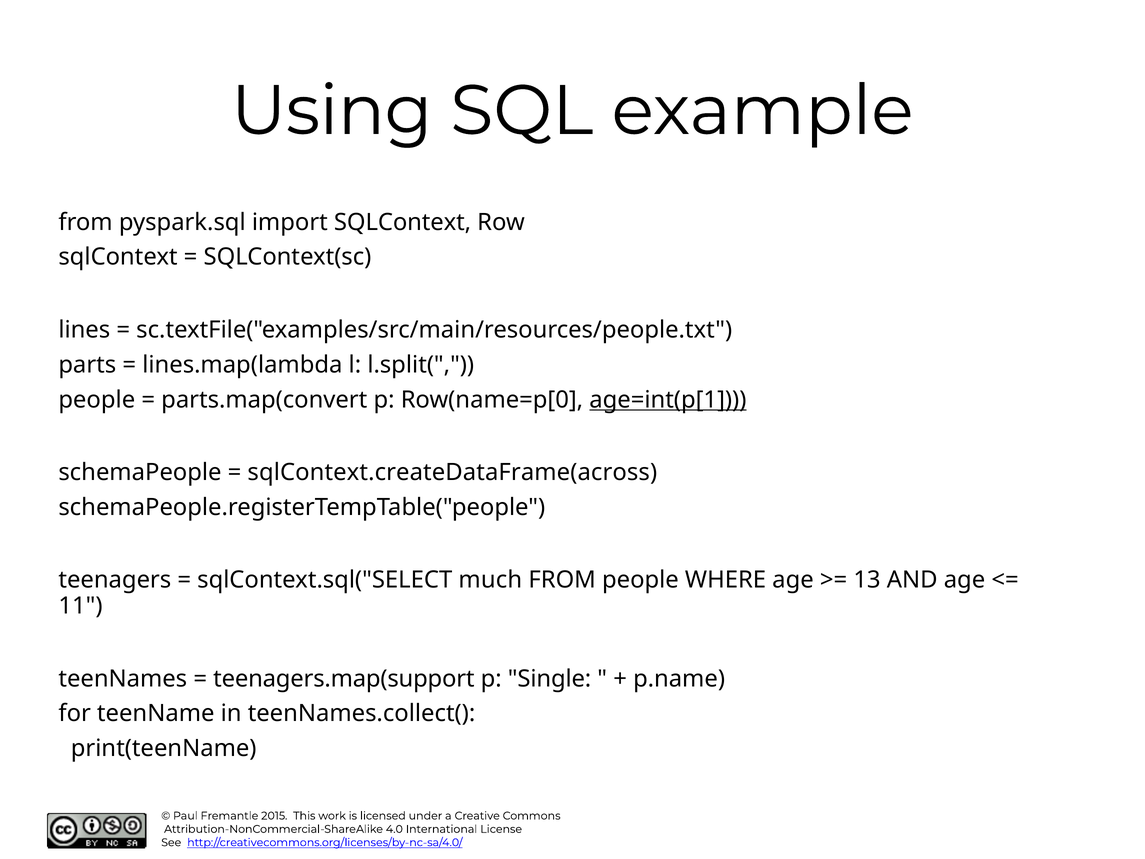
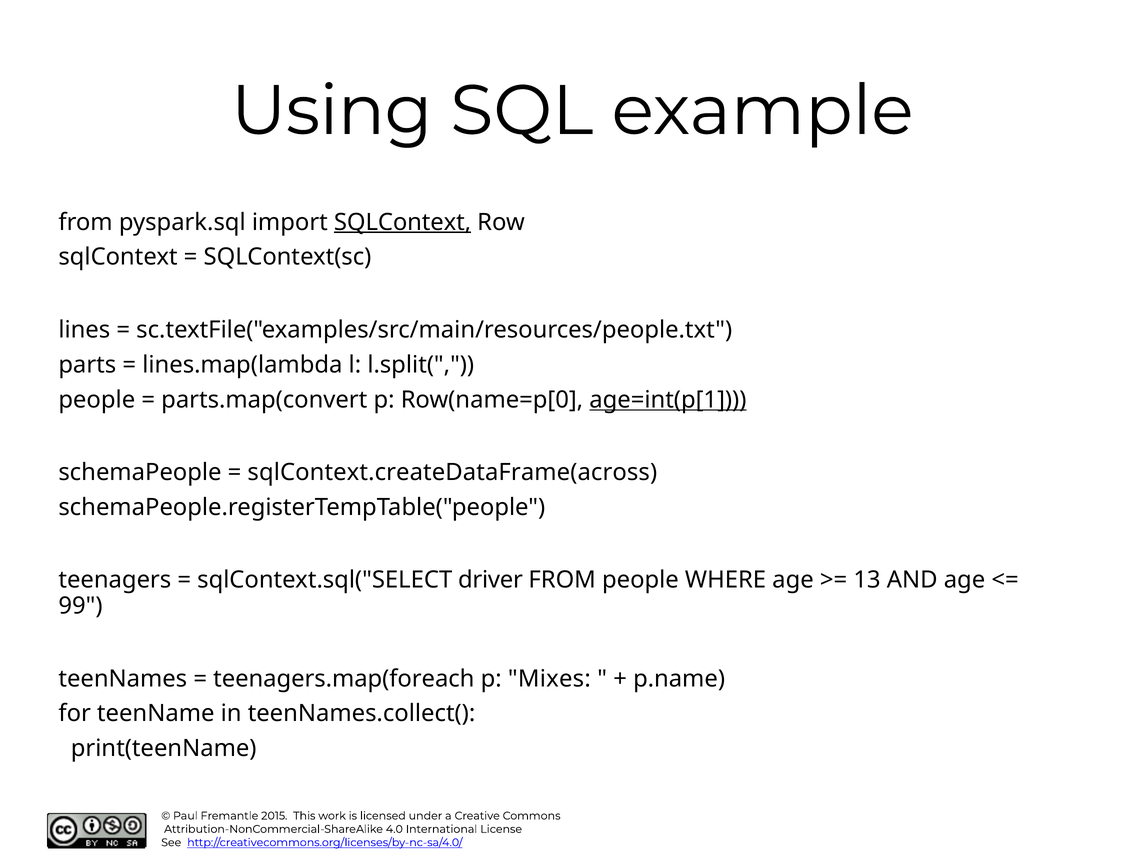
SQLContext at (403, 222) underline: none -> present
much: much -> driver
11: 11 -> 99
teenagers.map(support: teenagers.map(support -> teenagers.map(foreach
Single: Single -> Mixes
